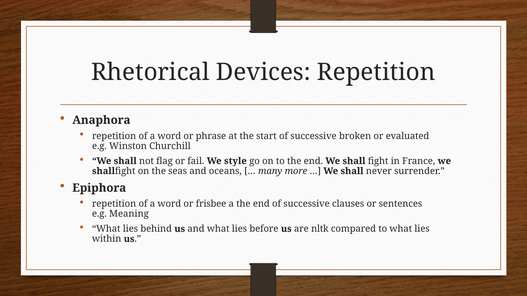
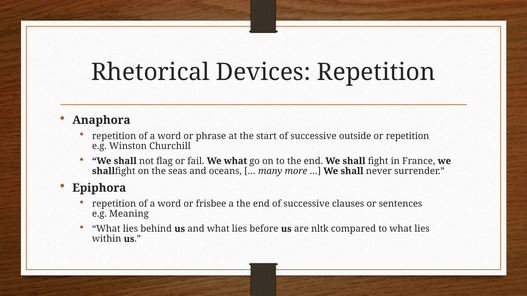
broken: broken -> outside
or evaluated: evaluated -> repetition
We style: style -> what
